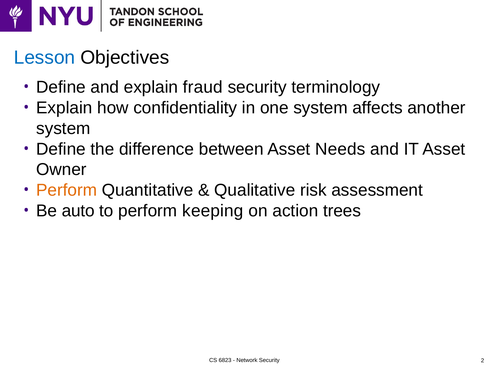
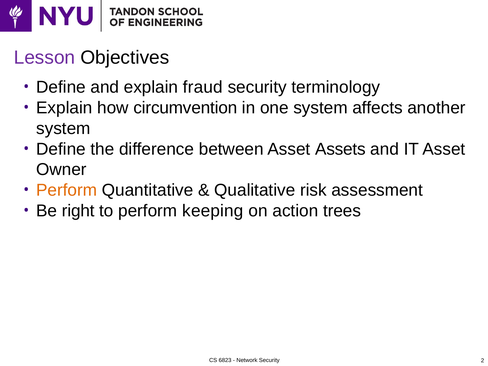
Lesson colour: blue -> purple
confidentiality: confidentiality -> circumvention
Needs: Needs -> Assets
auto: auto -> right
